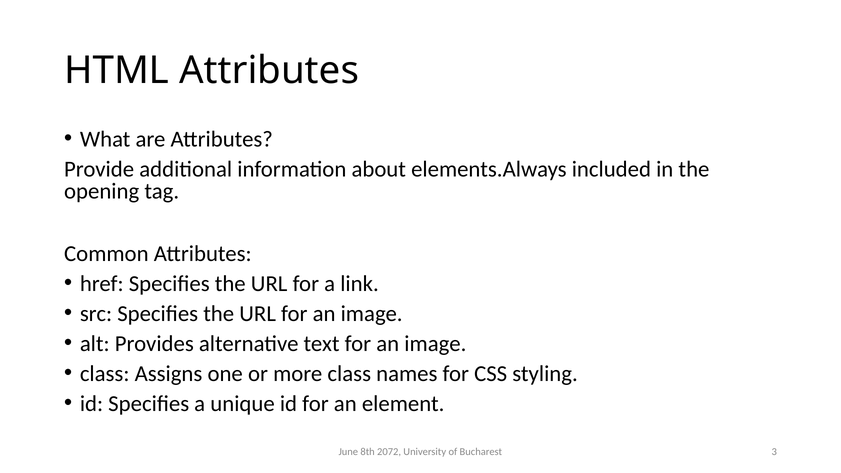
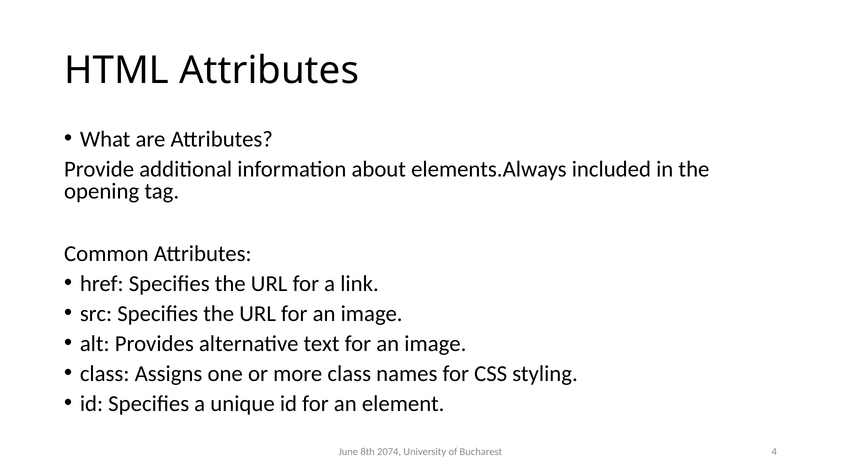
2072: 2072 -> 2074
3: 3 -> 4
